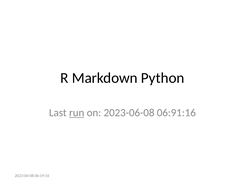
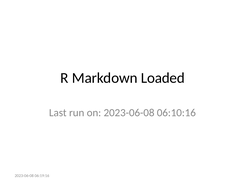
Python: Python -> Loaded
run underline: present -> none
06:91:16: 06:91:16 -> 06:10:16
